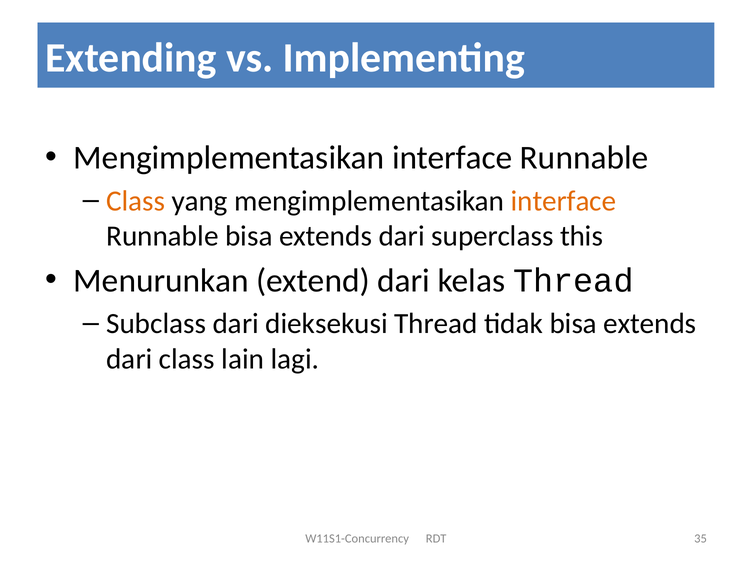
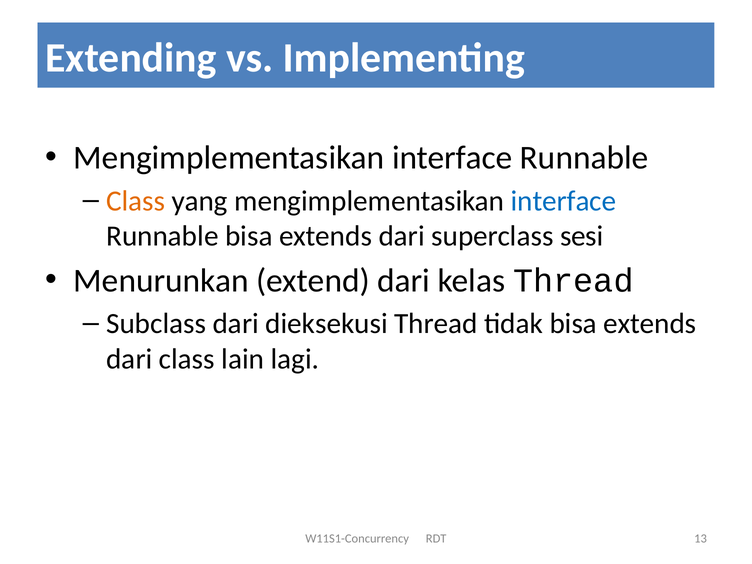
interface at (564, 201) colour: orange -> blue
this: this -> sesi
35: 35 -> 13
